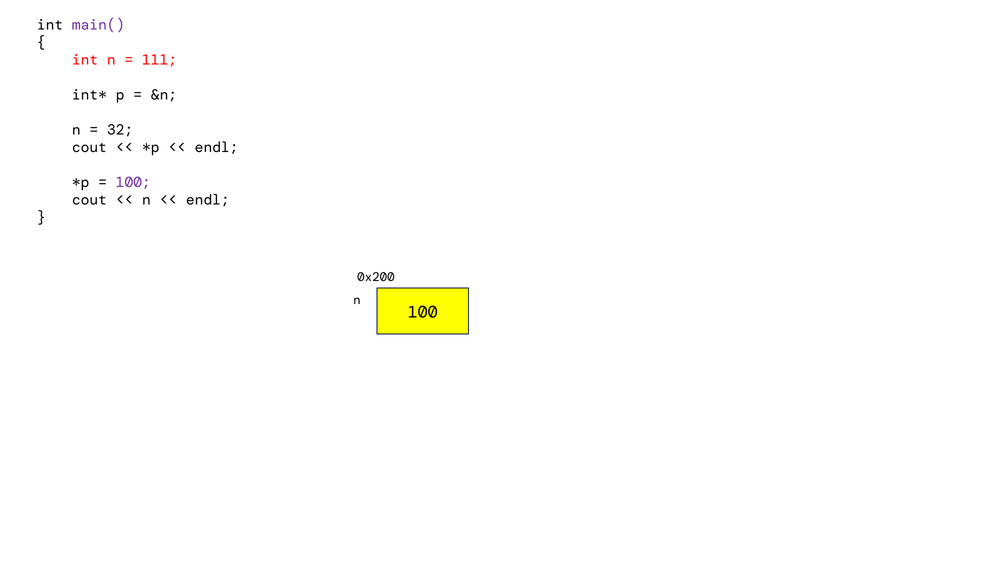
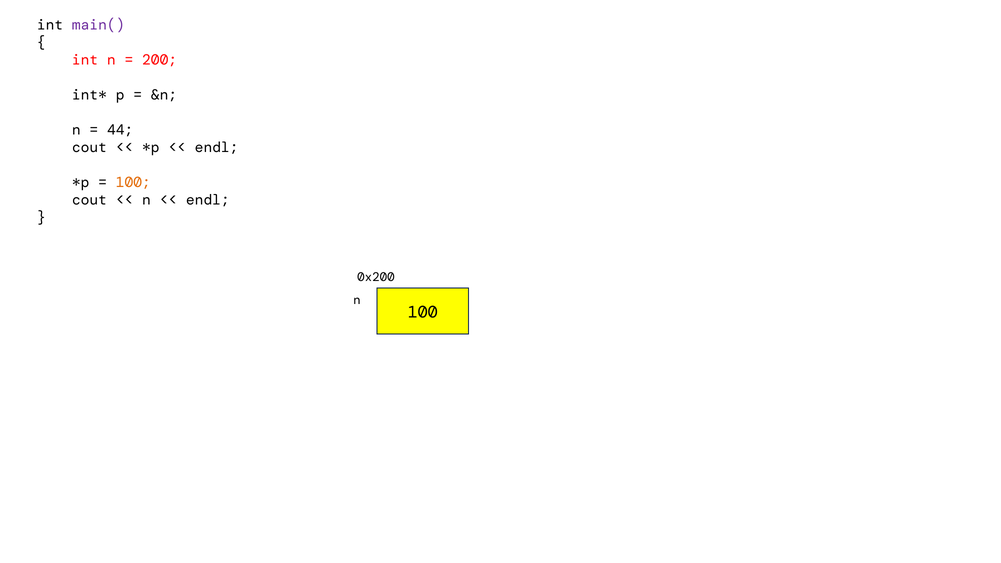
111: 111 -> 200
32: 32 -> 44
100 at (133, 183) colour: purple -> orange
